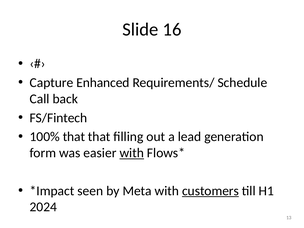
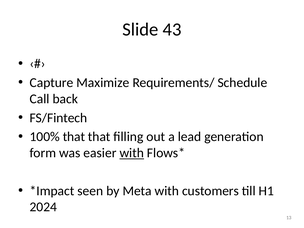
16: 16 -> 43
Enhanced: Enhanced -> Maximize
customers underline: present -> none
